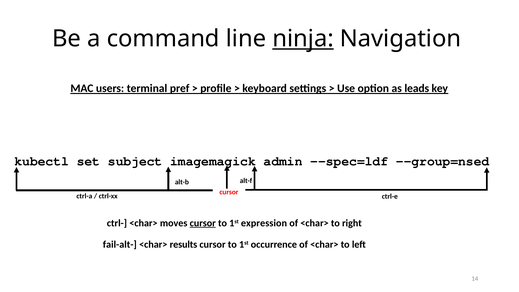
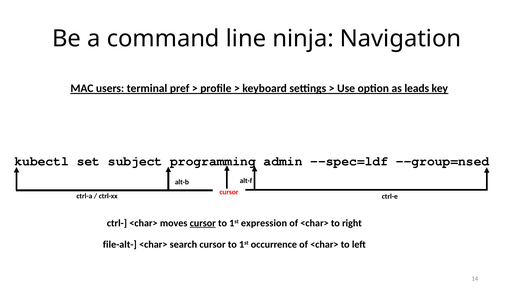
ninja underline: present -> none
imagemagick: imagemagick -> programming
fail-alt-: fail-alt- -> file-alt-
results: results -> search
